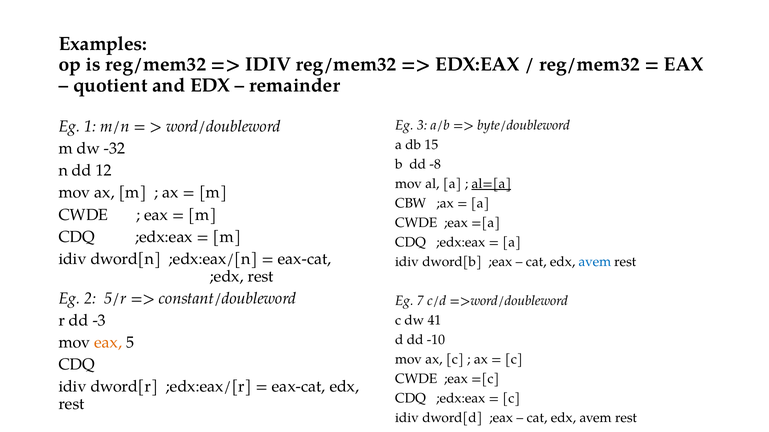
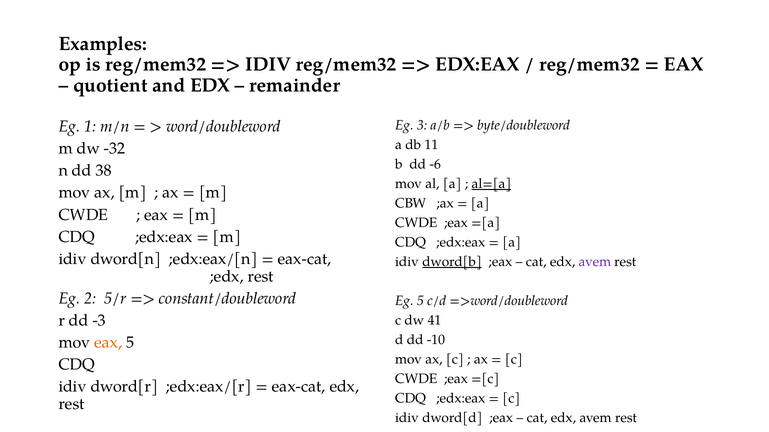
15: 15 -> 11
-8: -8 -> -6
12: 12 -> 38
dword[b underline: none -> present
avem at (595, 262) colour: blue -> purple
Eg 7: 7 -> 5
